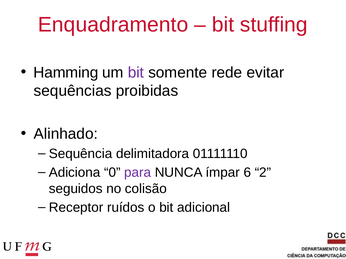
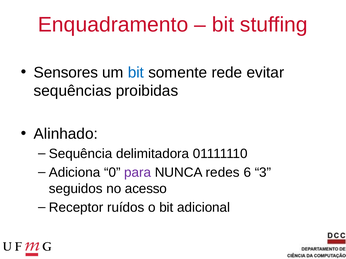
Hamming: Hamming -> Sensores
bit at (136, 73) colour: purple -> blue
ímpar: ímpar -> redes
2: 2 -> 3
colisão: colisão -> acesso
